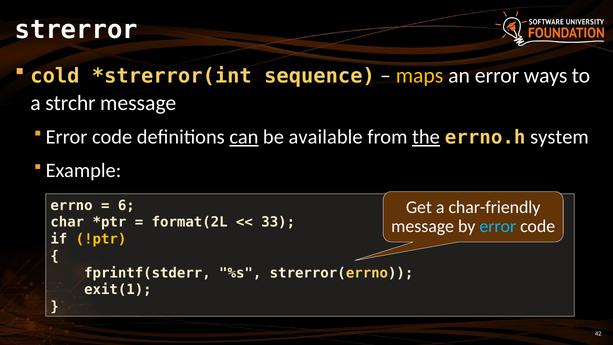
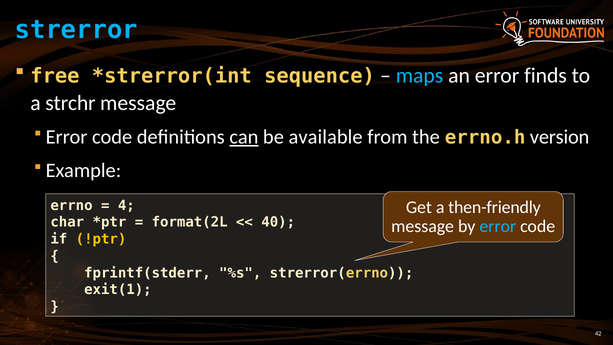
strerror colour: white -> light blue
cold: cold -> free
maps colour: yellow -> light blue
ways: ways -> finds
the underline: present -> none
system: system -> version
6: 6 -> 4
char-friendly: char-friendly -> then-friendly
33: 33 -> 40
